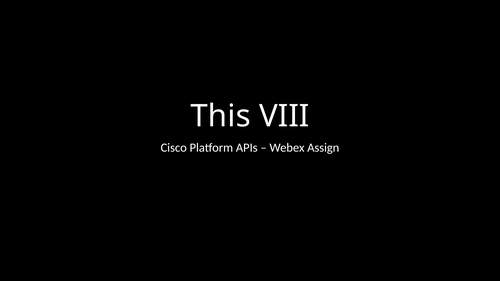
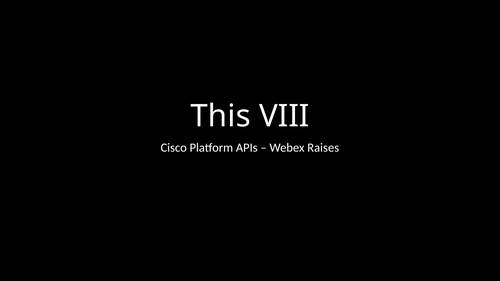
Assign: Assign -> Raises
